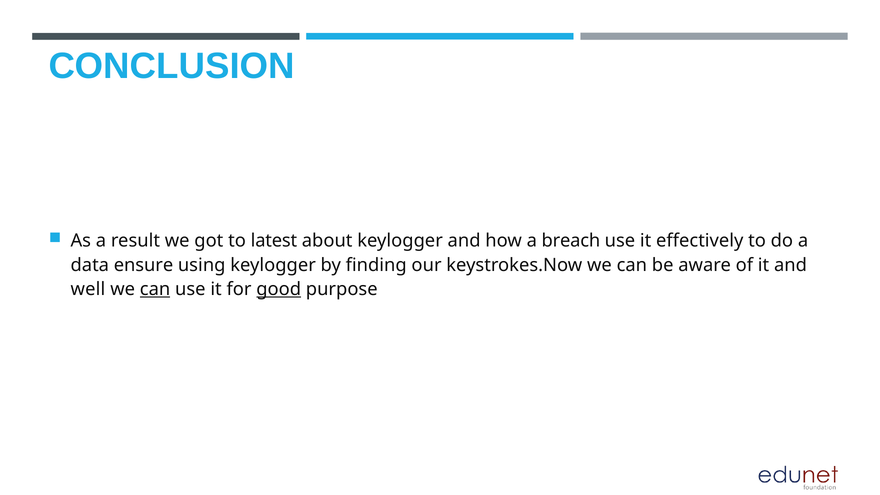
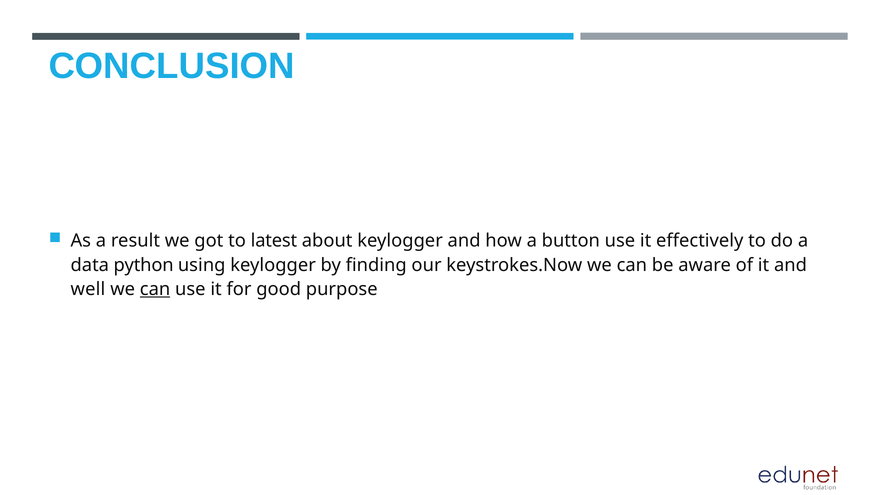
breach: breach -> button
ensure: ensure -> python
good underline: present -> none
